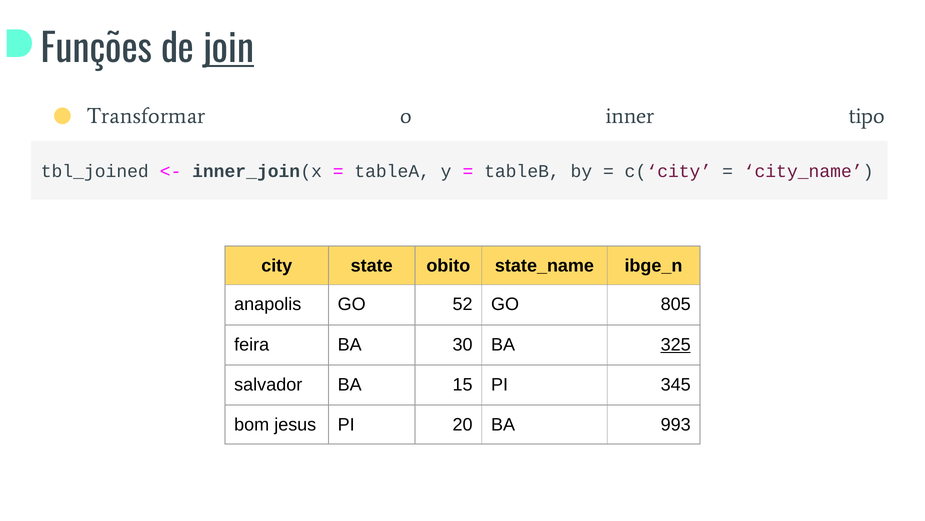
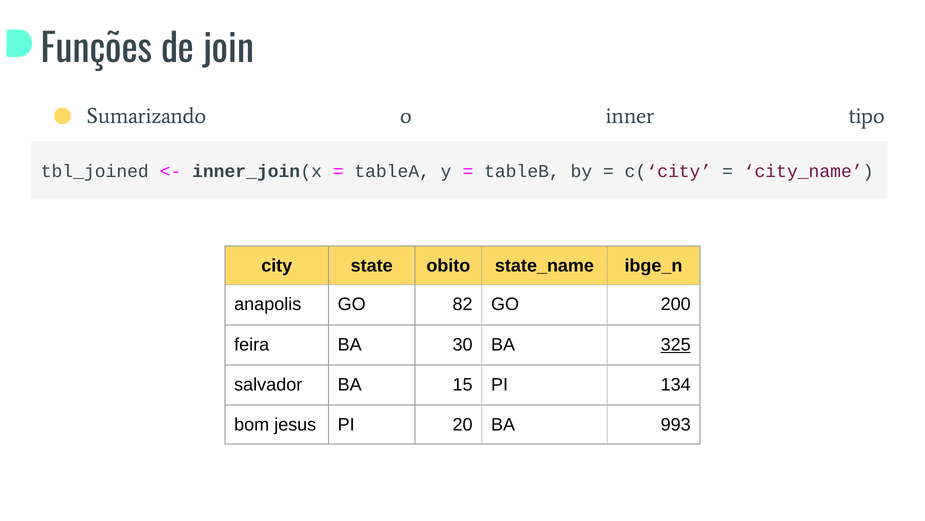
join underline: present -> none
Transformar: Transformar -> Sumarizando
52: 52 -> 82
805: 805 -> 200
345: 345 -> 134
